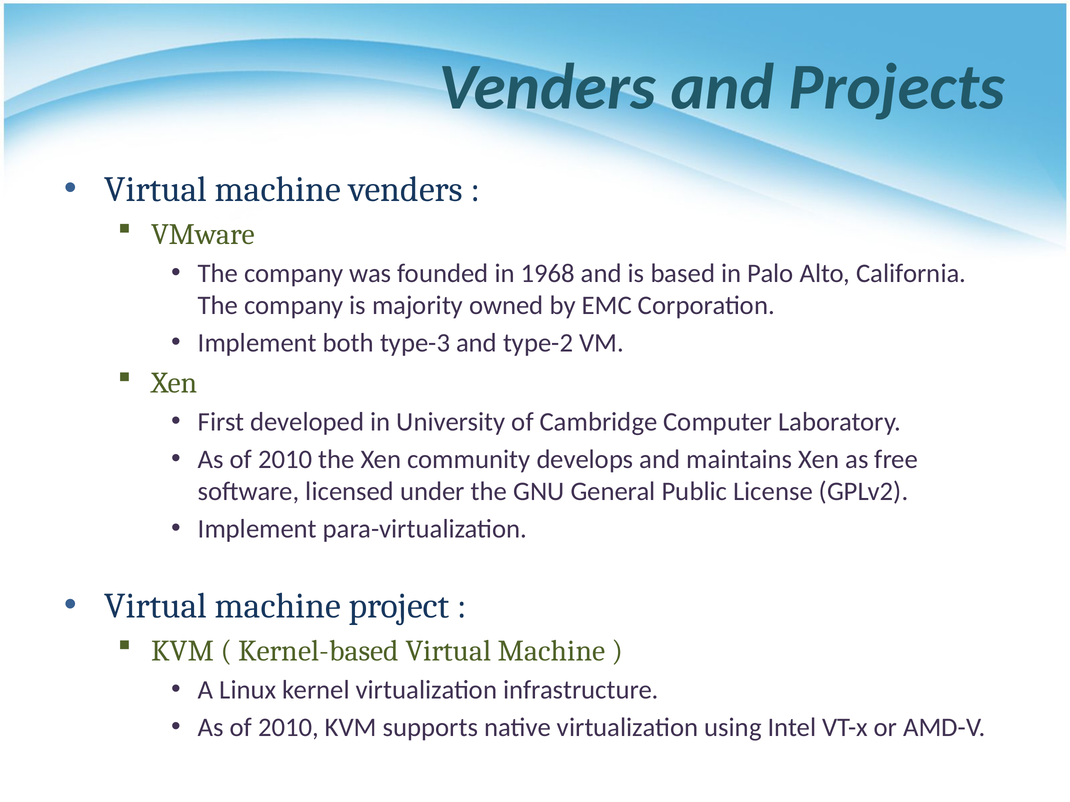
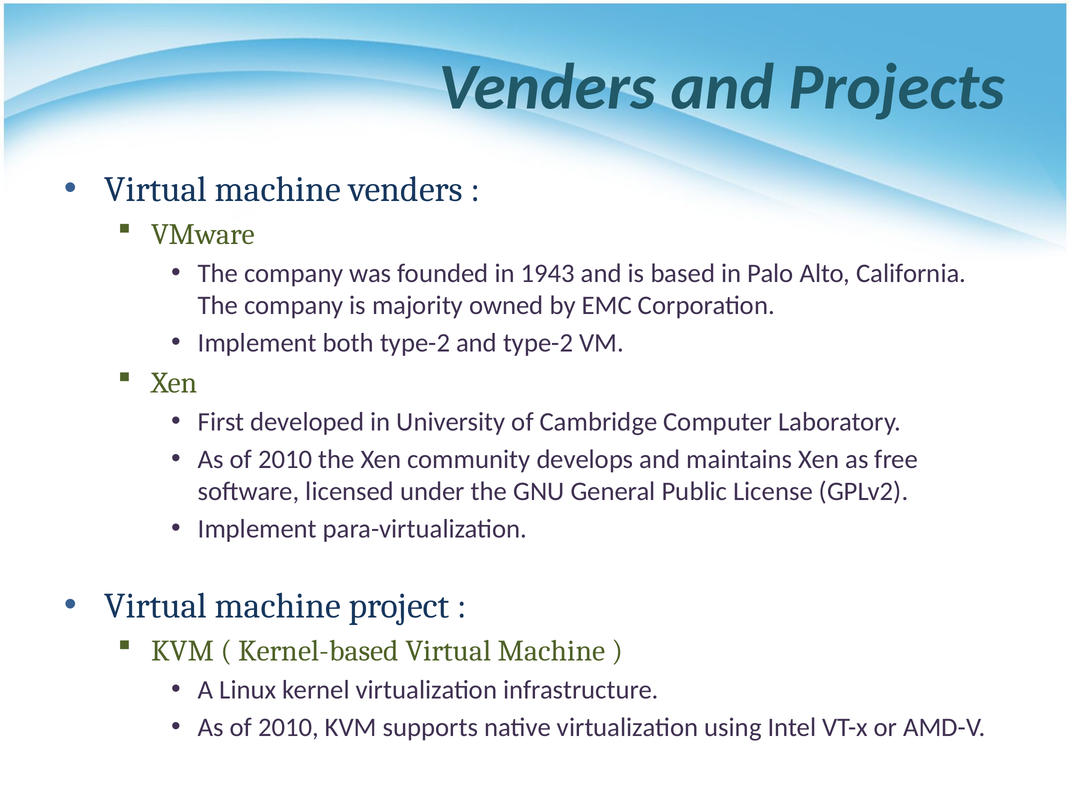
1968: 1968 -> 1943
both type-3: type-3 -> type-2
